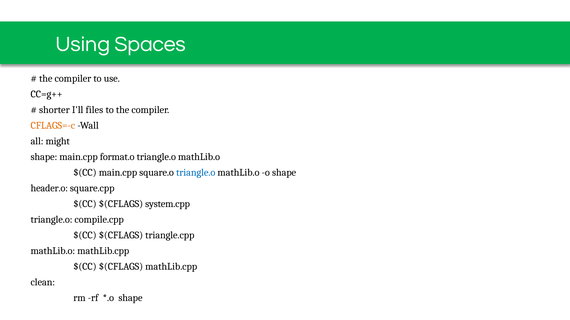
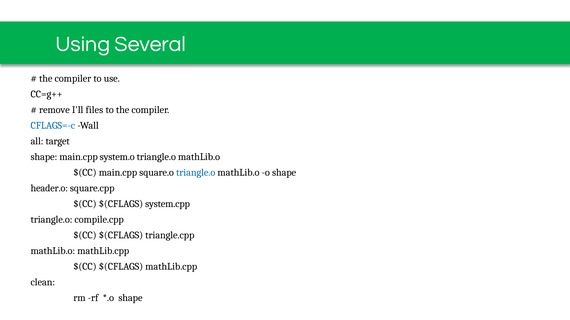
Spaces: Spaces -> Several
shorter: shorter -> remove
CFLAGS=-c colour: orange -> blue
might: might -> target
format.o: format.o -> system.o
